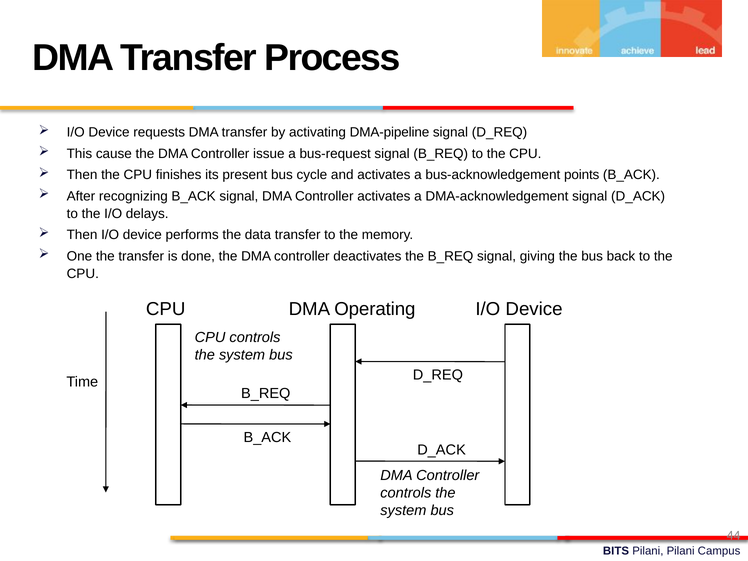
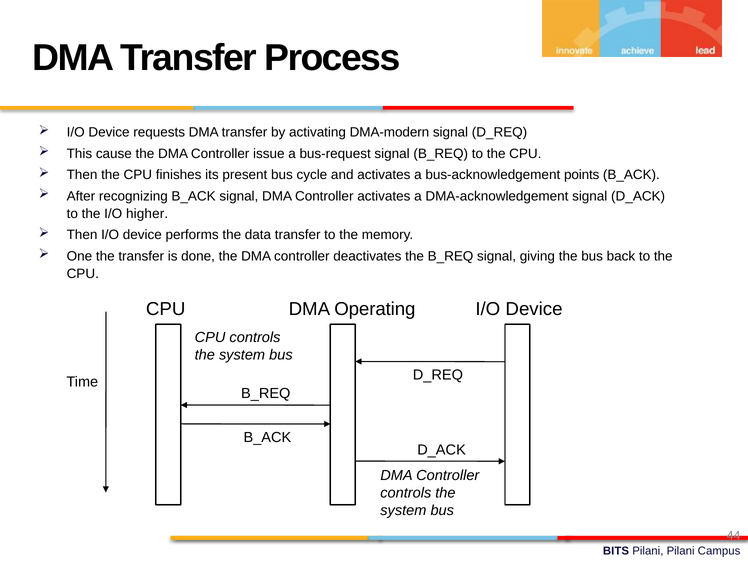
DMA-pipeline: DMA-pipeline -> DMA-modern
delays: delays -> higher
